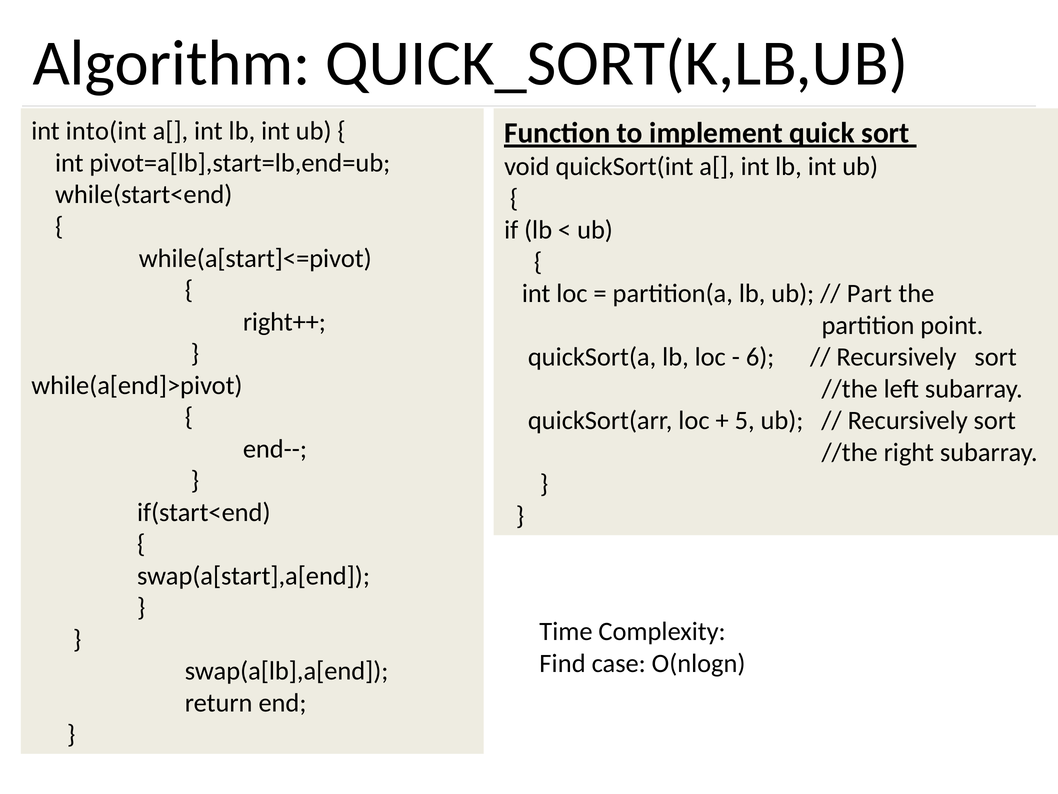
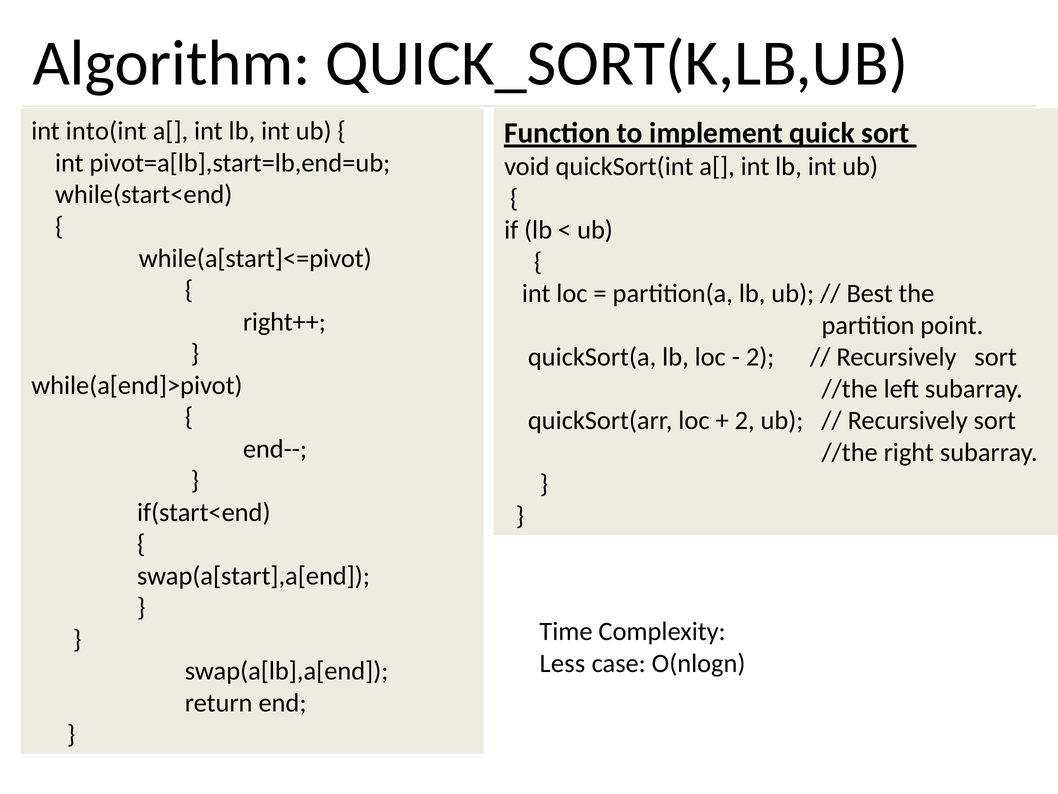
Part: Part -> Best
6 at (760, 357): 6 -> 2
5 at (745, 420): 5 -> 2
Find: Find -> Less
